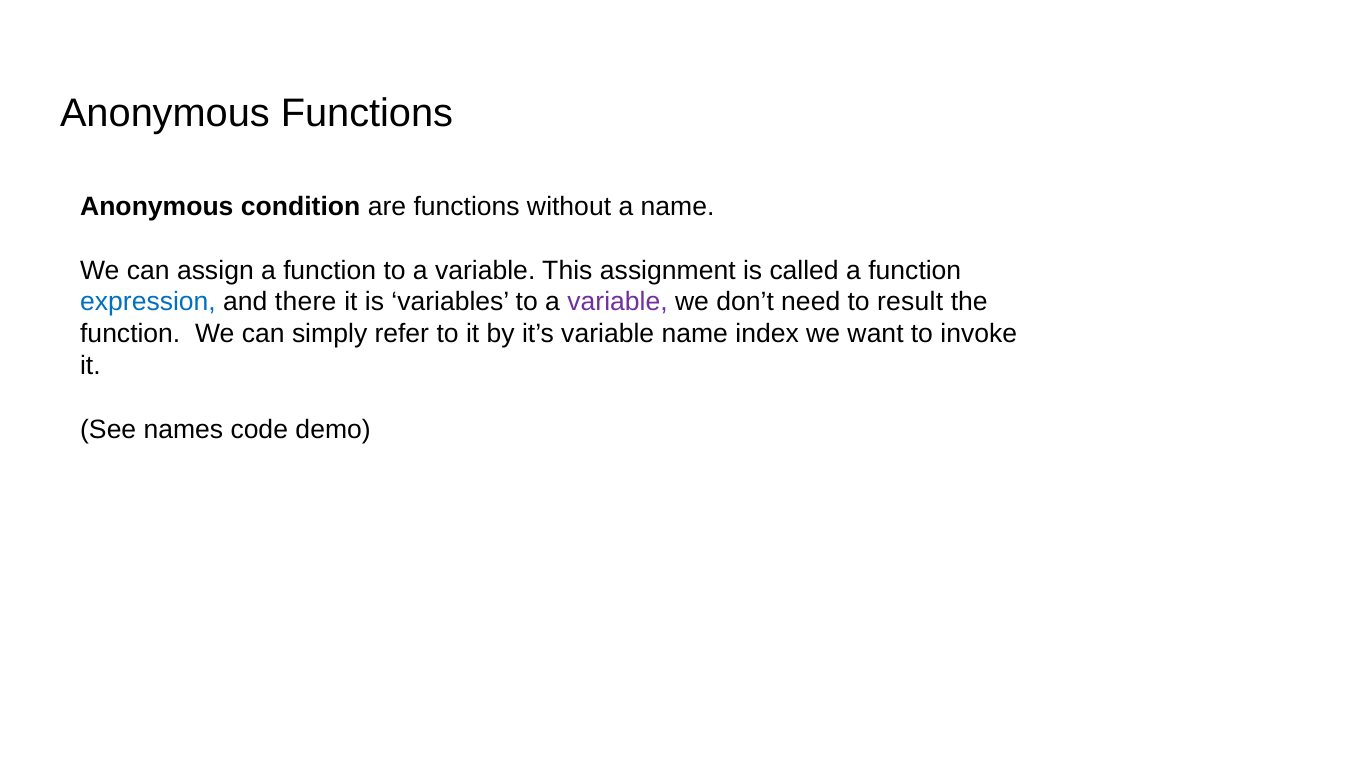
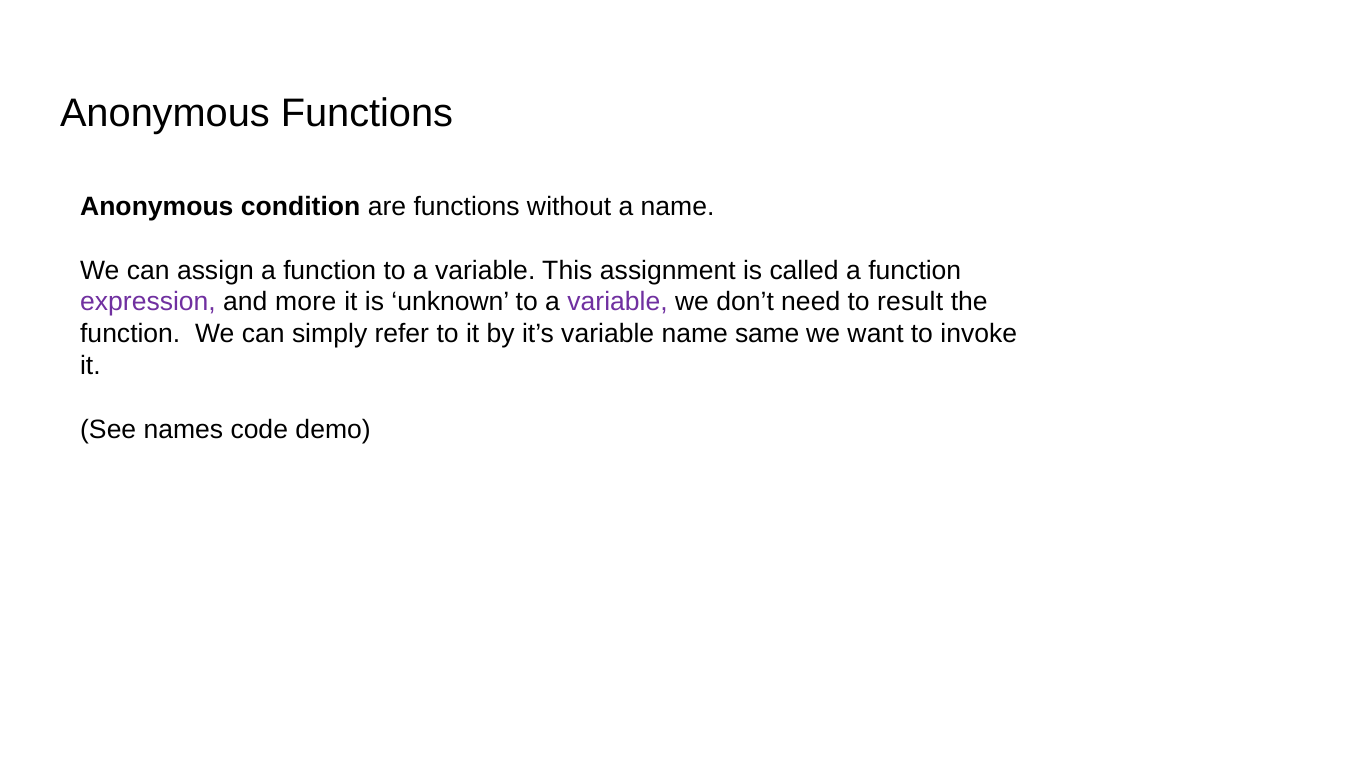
expression colour: blue -> purple
there: there -> more
variables: variables -> unknown
index: index -> same
